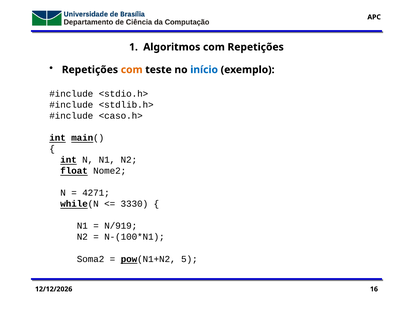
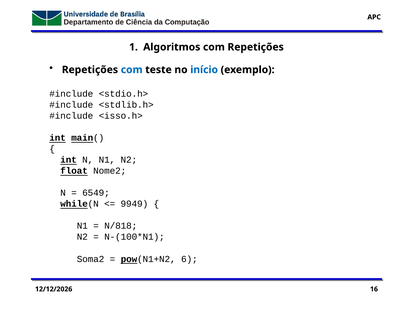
com at (132, 70) colour: orange -> blue
<caso.h>: <caso.h> -> <isso.h>
4271: 4271 -> 6549
3330: 3330 -> 9949
N/919: N/919 -> N/818
5: 5 -> 6
